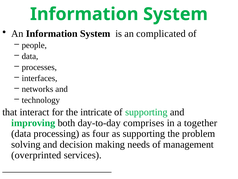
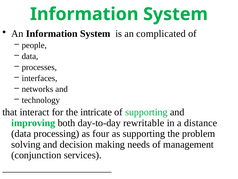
comprises: comprises -> rewritable
together: together -> distance
overprinted: overprinted -> conjunction
